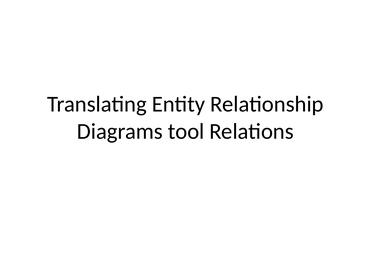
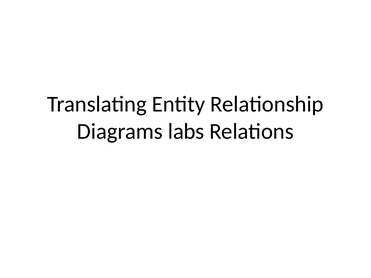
tool: tool -> labs
